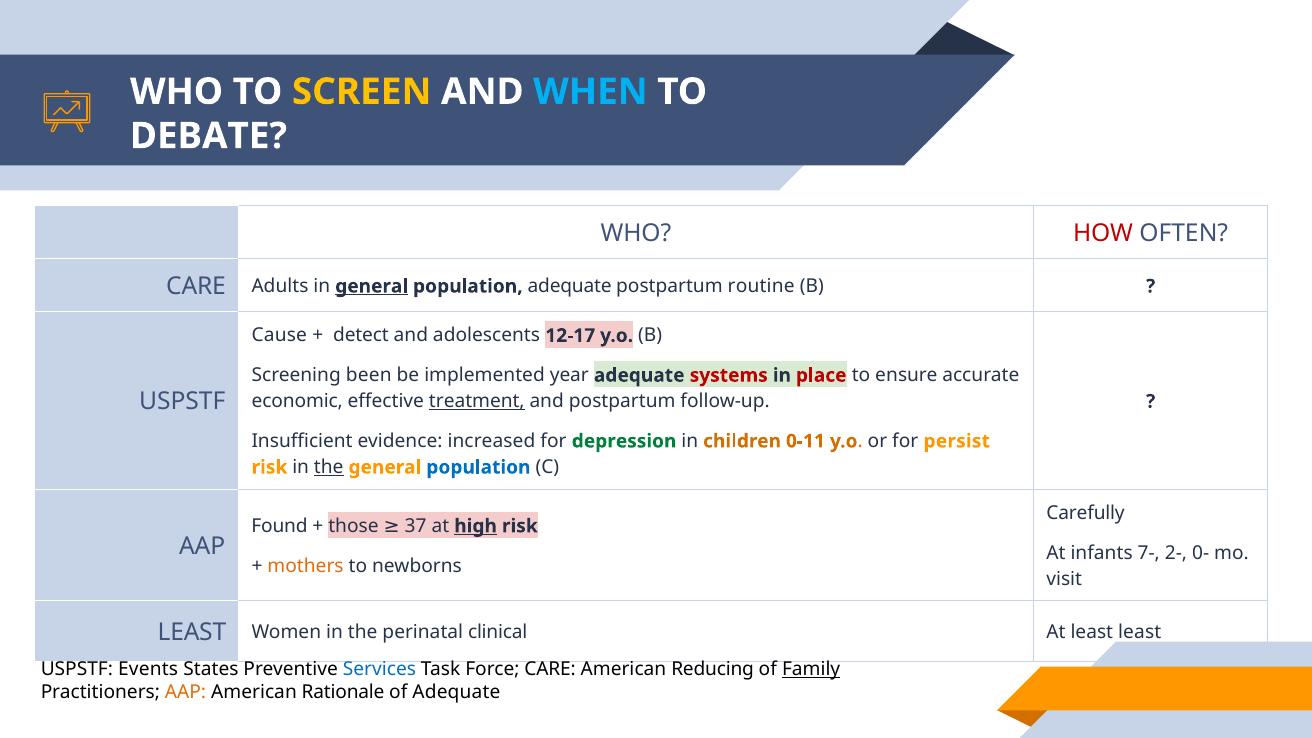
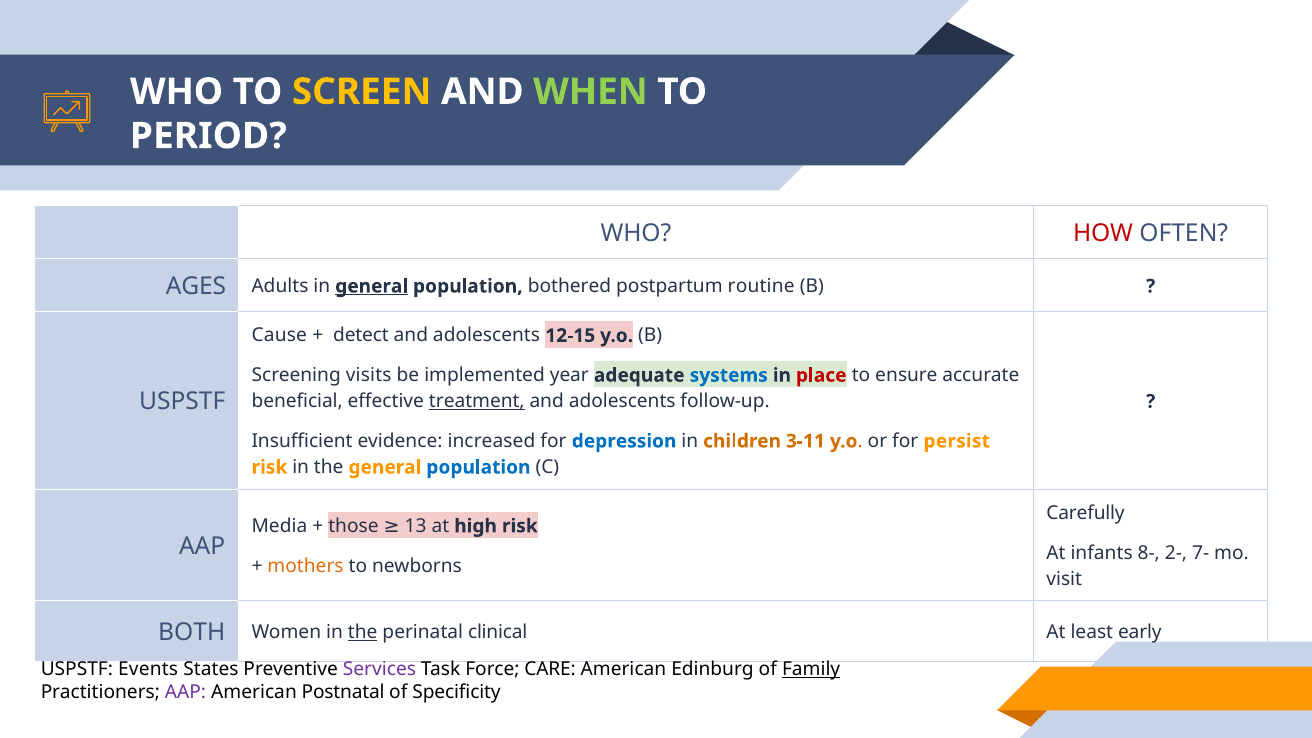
WHEN colour: light blue -> light green
DEBATE: DEBATE -> PERIOD
CARE at (196, 286): CARE -> AGES
population adequate: adequate -> bothered
12-17: 12-17 -> 12-15
been: been -> visits
systems colour: red -> blue
economic: economic -> beneficial
postpartum at (622, 401): postpartum -> adolescents
depression colour: green -> blue
0-11: 0-11 -> 3-11
the at (329, 467) underline: present -> none
high underline: present -> none
Found: Found -> Media
37: 37 -> 13
7-: 7- -> 8-
0-: 0- -> 7-
LEAST at (192, 632): LEAST -> BOTH
the at (363, 632) underline: none -> present
least least: least -> early
Services colour: blue -> purple
Reducing: Reducing -> Edinburg
AAP at (186, 692) colour: orange -> purple
Rationale: Rationale -> Postnatal
of Adequate: Adequate -> Specificity
